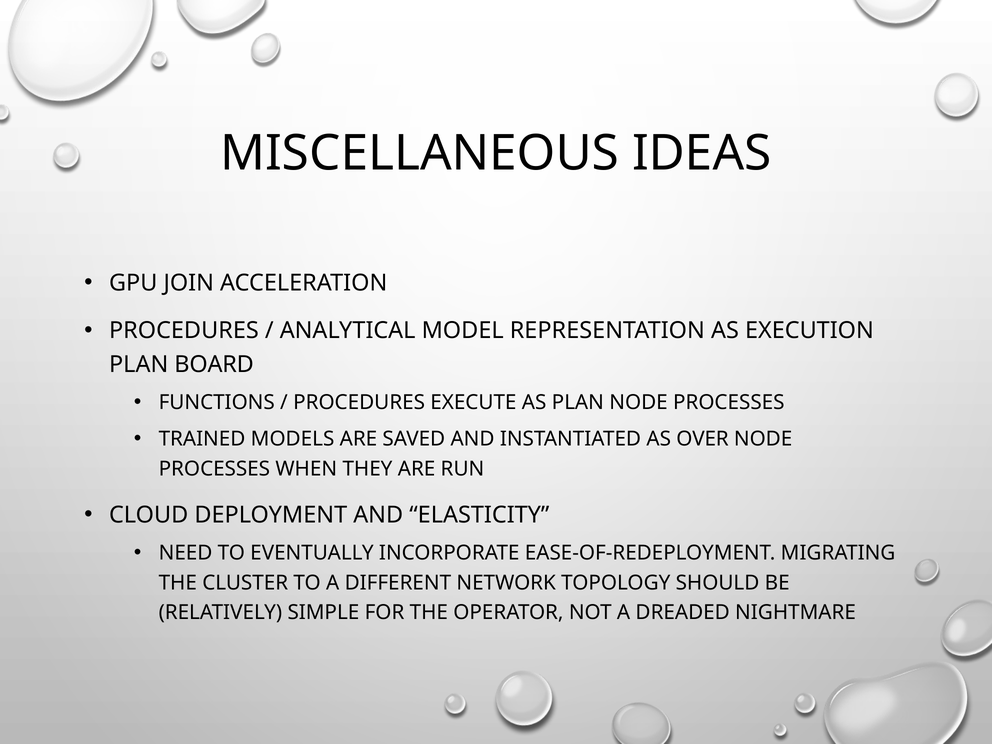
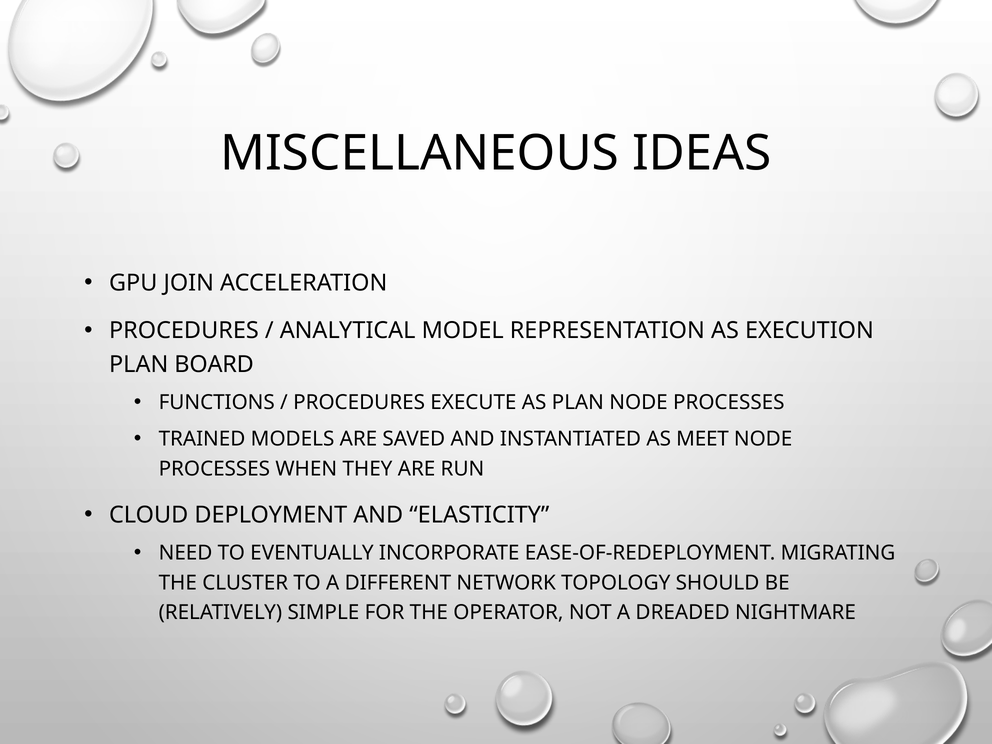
OVER: OVER -> MEET
